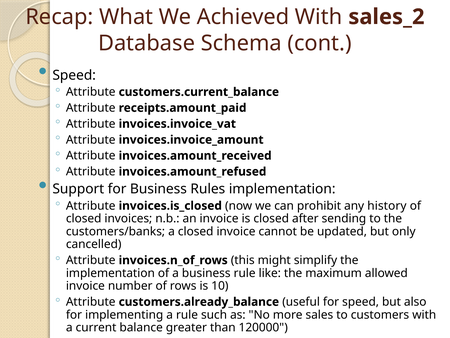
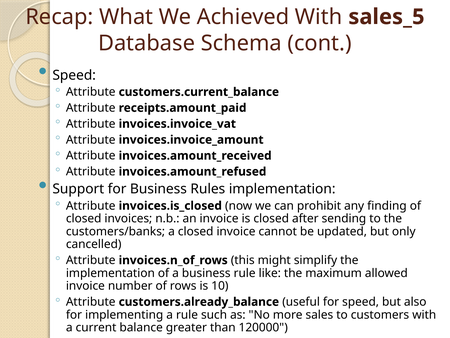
sales_2: sales_2 -> sales_5
history: history -> finding
